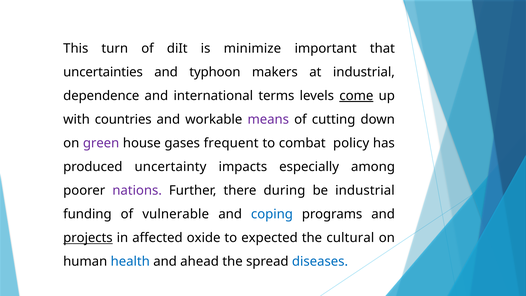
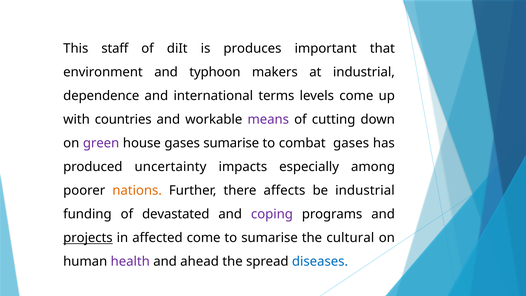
turn: turn -> staff
minimize: minimize -> produces
uncertainties: uncertainties -> environment
come at (356, 96) underline: present -> none
gases frequent: frequent -> sumarise
combat policy: policy -> gases
nations colour: purple -> orange
during: during -> affects
vulnerable: vulnerable -> devastated
coping colour: blue -> purple
affected oxide: oxide -> come
to expected: expected -> sumarise
health colour: blue -> purple
